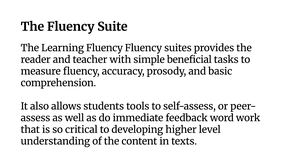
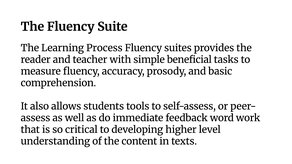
Learning Fluency: Fluency -> Process
